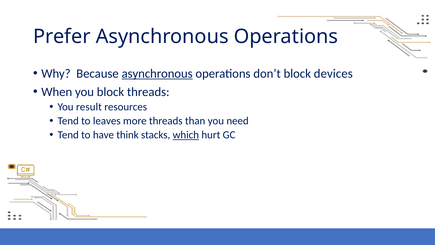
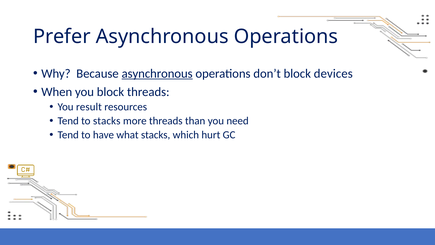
to leaves: leaves -> stacks
think: think -> what
which underline: present -> none
